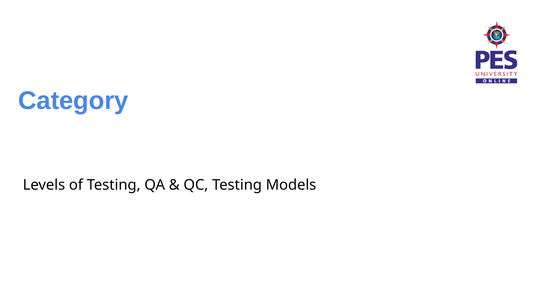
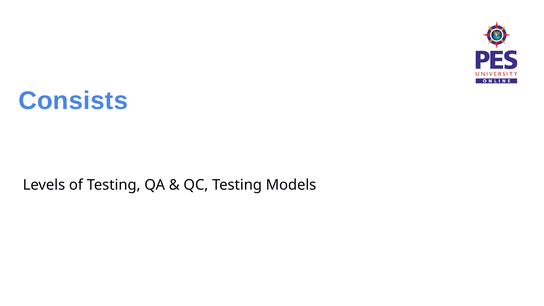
Category: Category -> Consists
